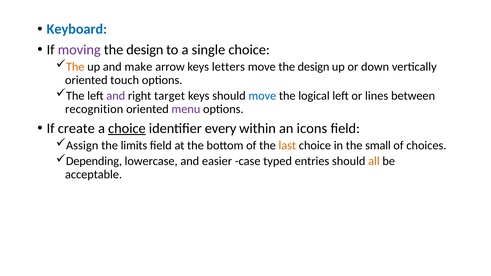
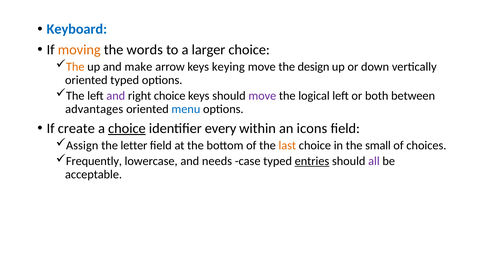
moving colour: purple -> orange
design at (145, 50): design -> words
single: single -> larger
letters: letters -> keying
oriented touch: touch -> typed
right target: target -> choice
move at (262, 96) colour: blue -> purple
lines: lines -> both
recognition: recognition -> advantages
menu colour: purple -> blue
limits: limits -> letter
Depending: Depending -> Frequently
easier: easier -> needs
entries underline: none -> present
all colour: orange -> purple
